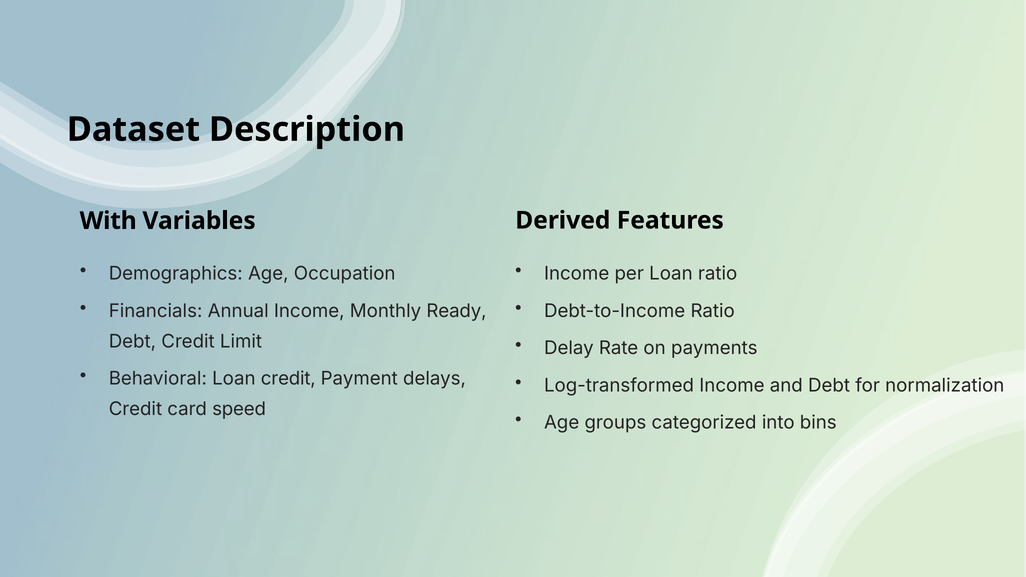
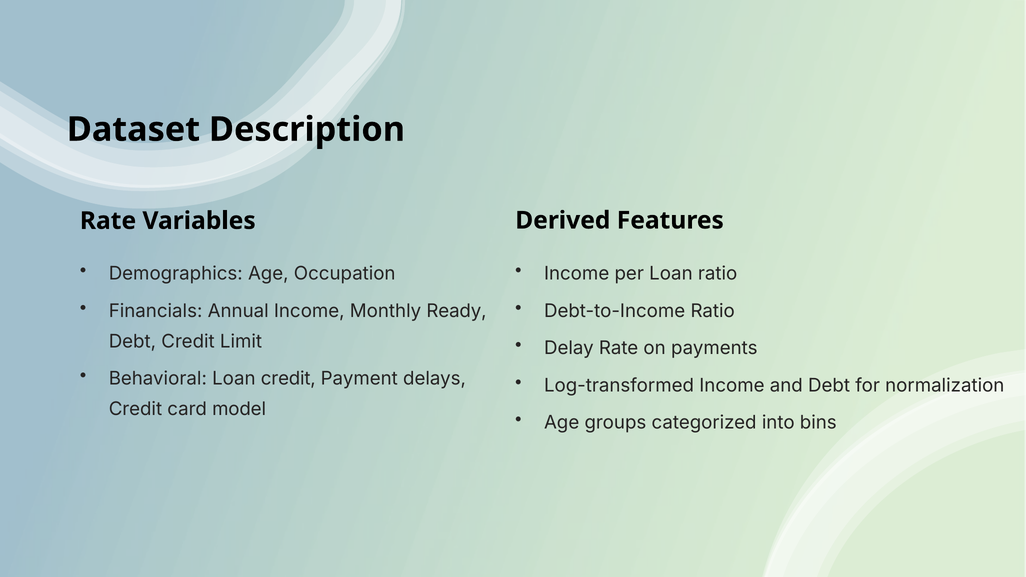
With at (108, 221): With -> Rate
speed: speed -> model
